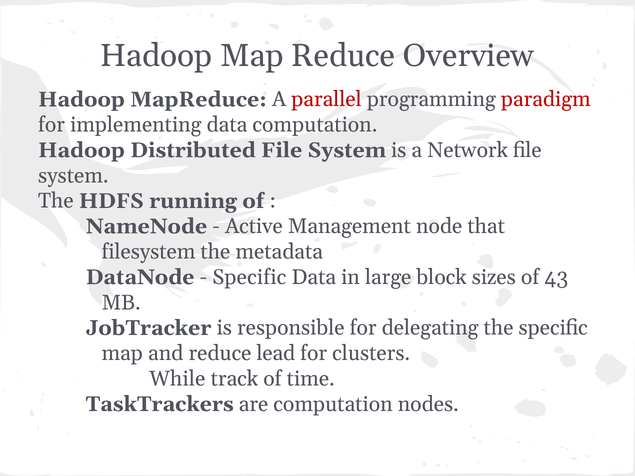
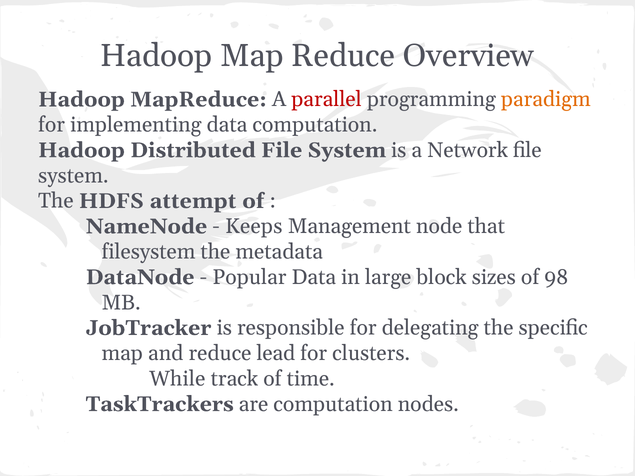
paradigm colour: red -> orange
running: running -> attempt
Active: Active -> Keeps
Specific at (249, 277): Specific -> Popular
43: 43 -> 98
